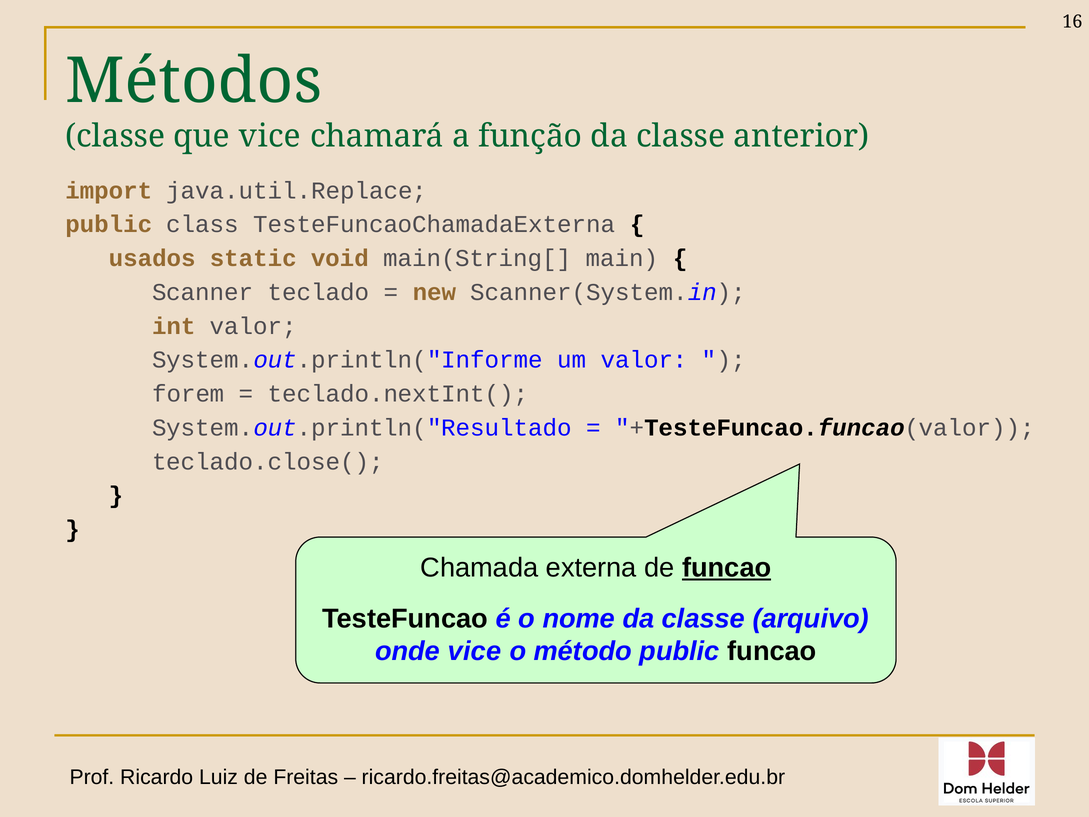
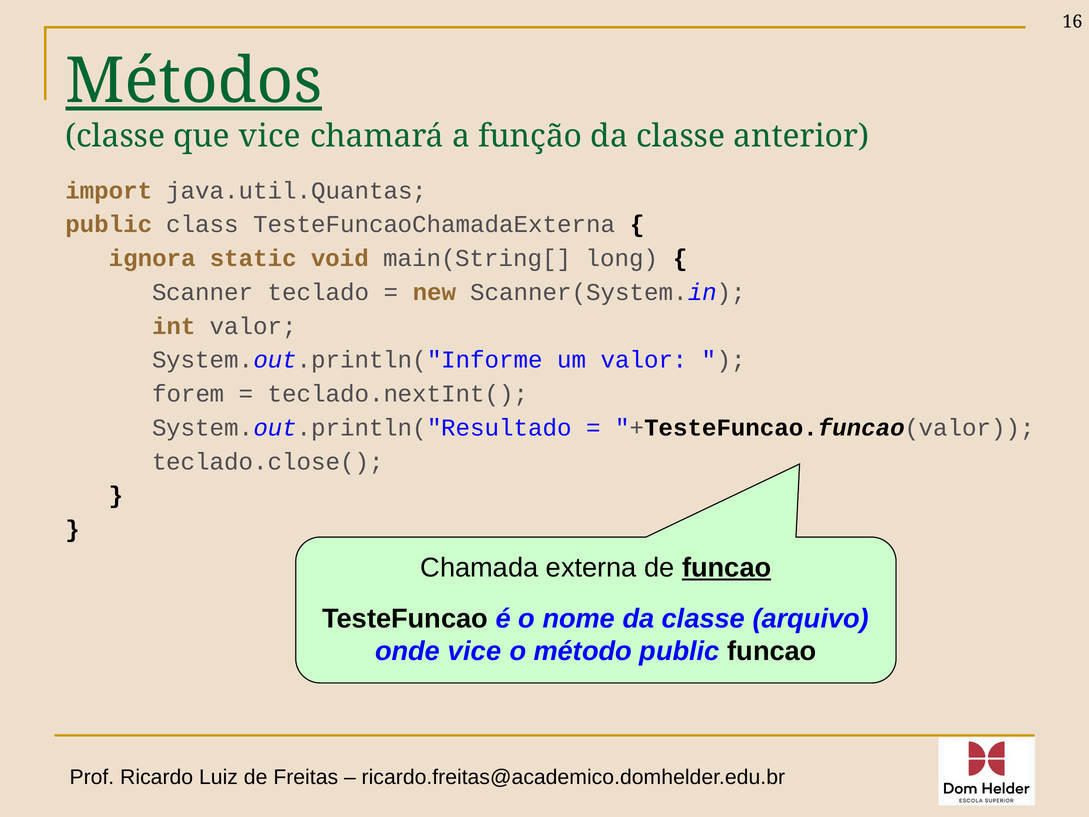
Métodos underline: none -> present
java.util.Replace: java.util.Replace -> java.util.Quantas
usados: usados -> ignora
main: main -> long
